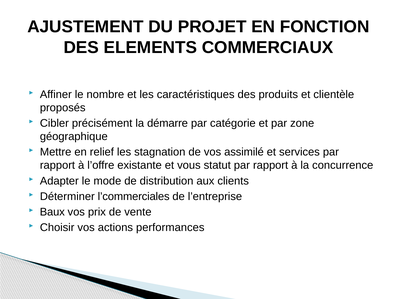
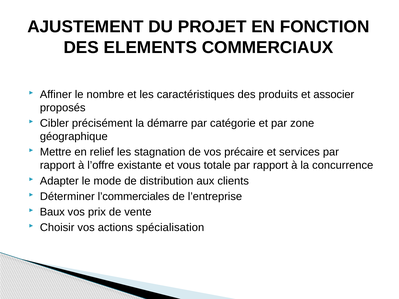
clientèle: clientèle -> associer
assimilé: assimilé -> précaire
statut: statut -> totale
performances: performances -> spécialisation
